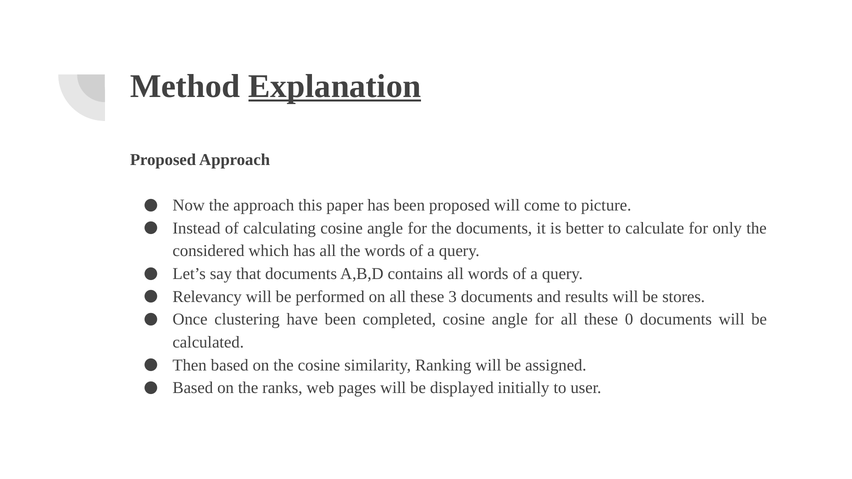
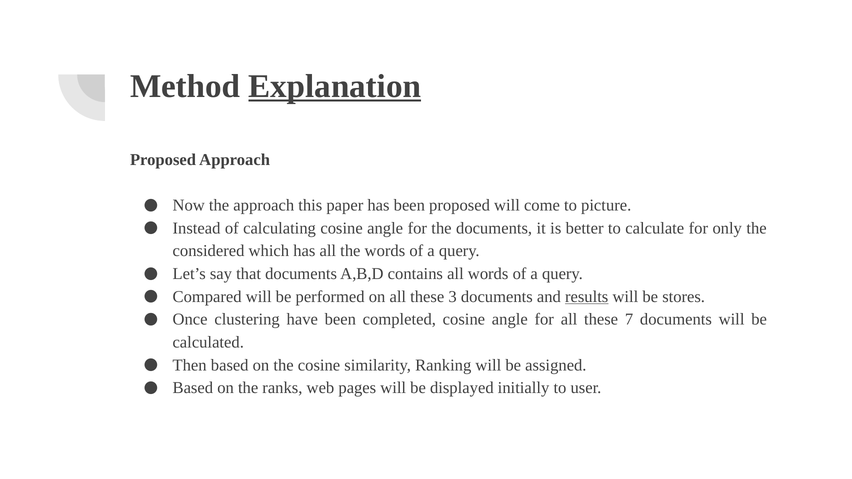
Relevancy: Relevancy -> Compared
results underline: none -> present
0: 0 -> 7
